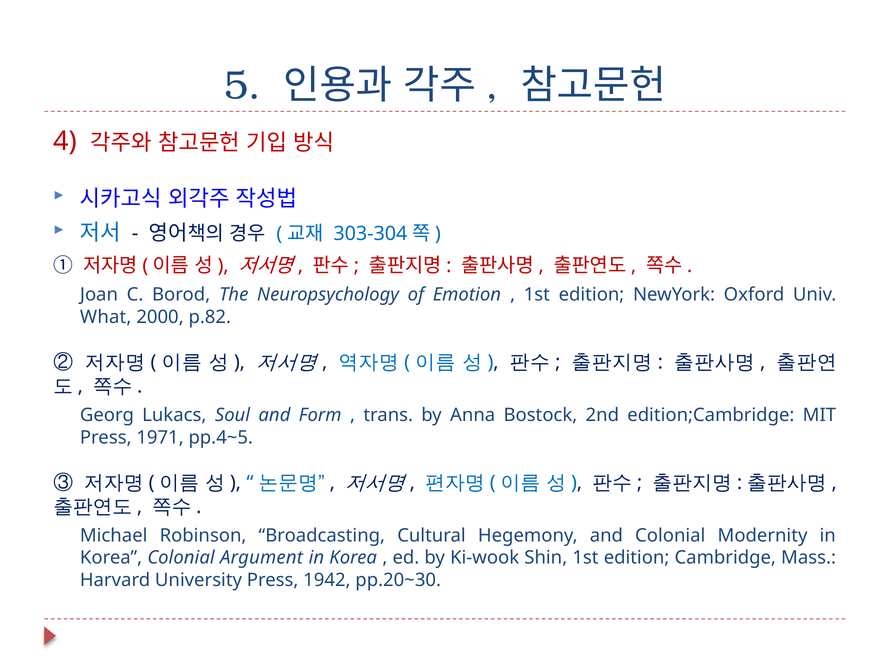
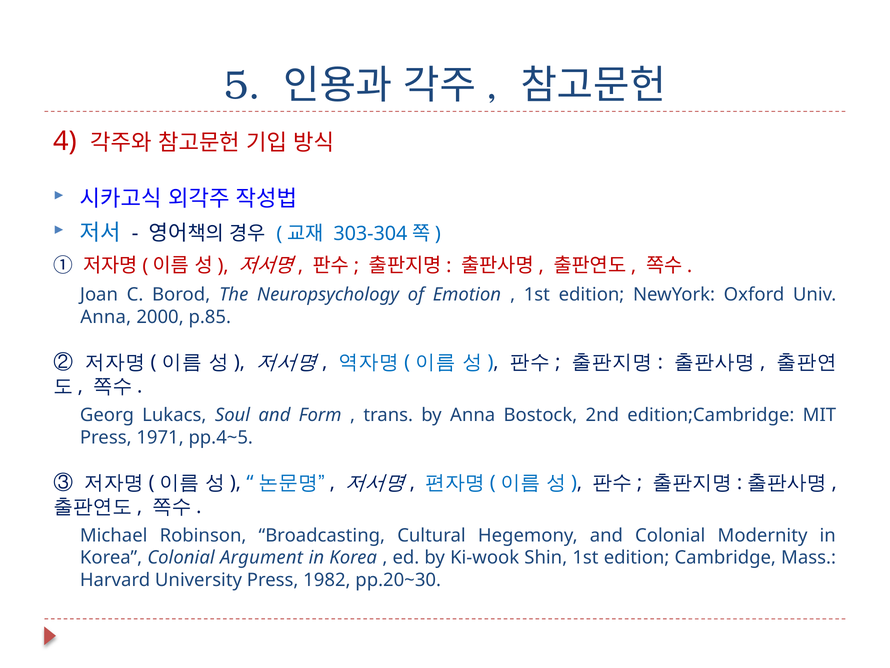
What at (106, 317): What -> Anna
p.82: p.82 -> p.85
1942: 1942 -> 1982
